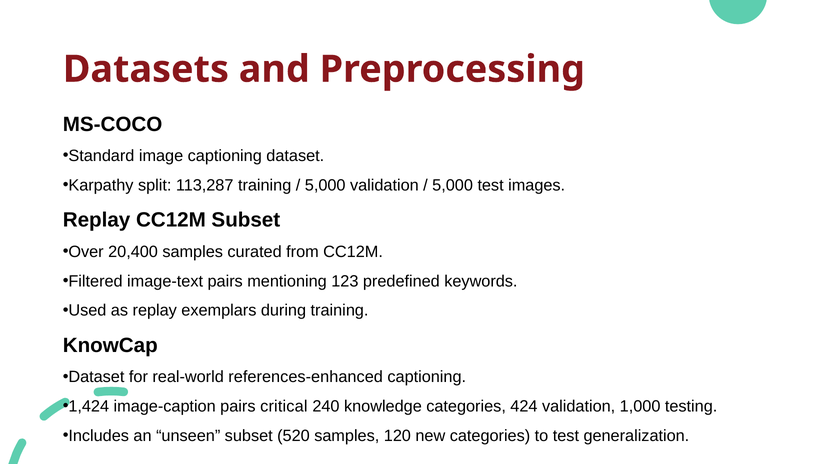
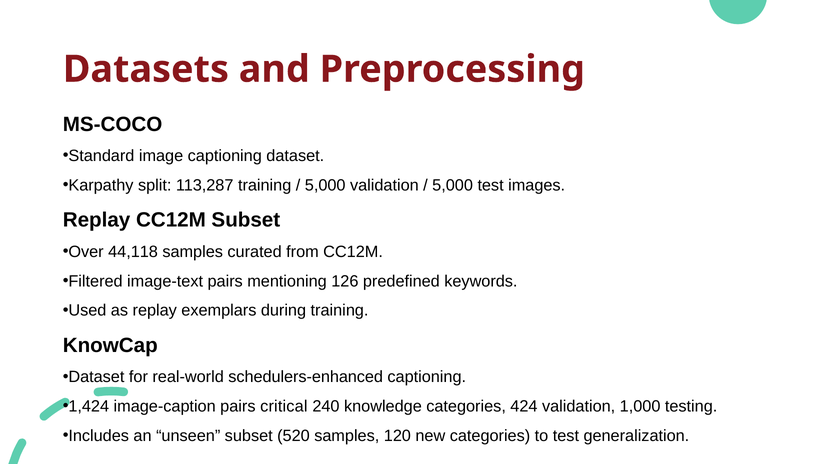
20,400: 20,400 -> 44,118
123: 123 -> 126
references-enhanced: references-enhanced -> schedulers-enhanced
